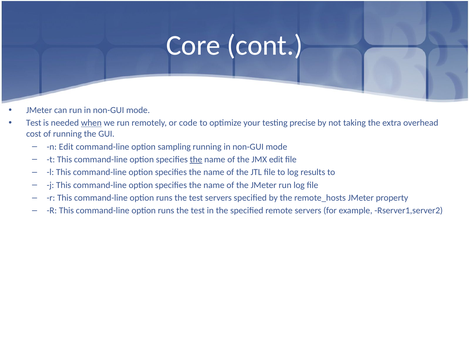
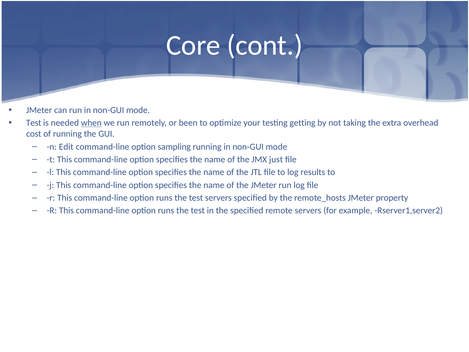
code: code -> been
precise: precise -> getting
the at (196, 159) underline: present -> none
JMX edit: edit -> just
